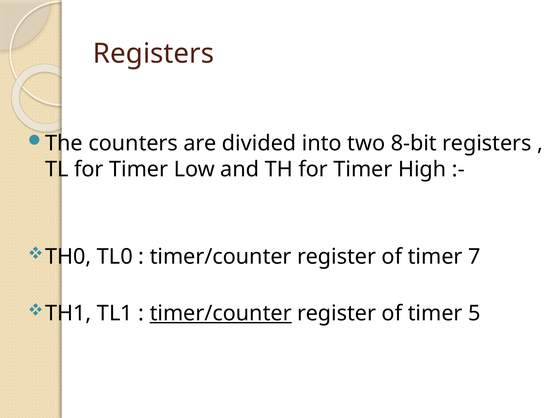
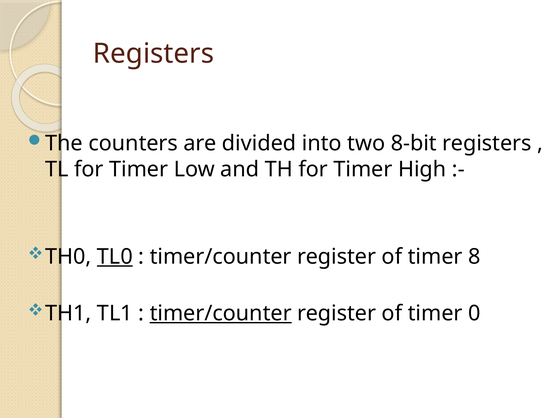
TL0 underline: none -> present
7: 7 -> 8
5: 5 -> 0
